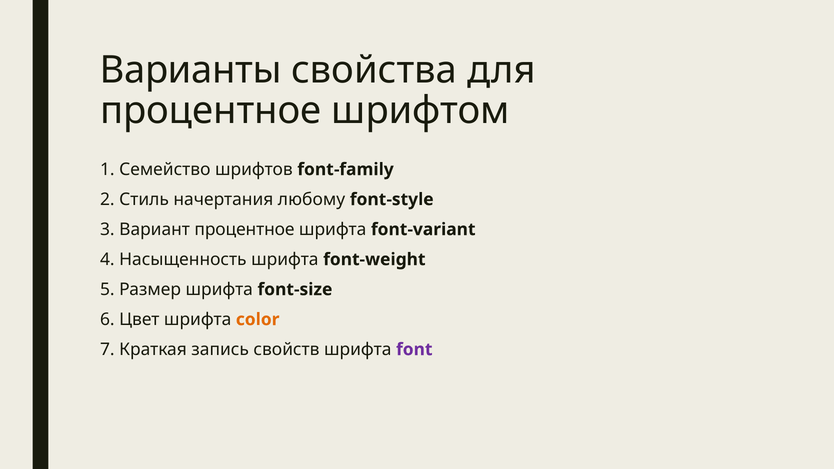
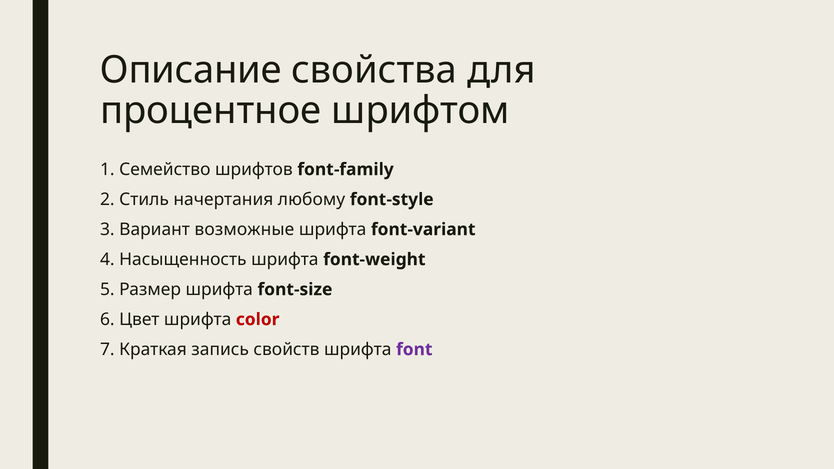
Варианты: Варианты -> Описание
Вариант процентное: процентное -> возможные
color colour: orange -> red
